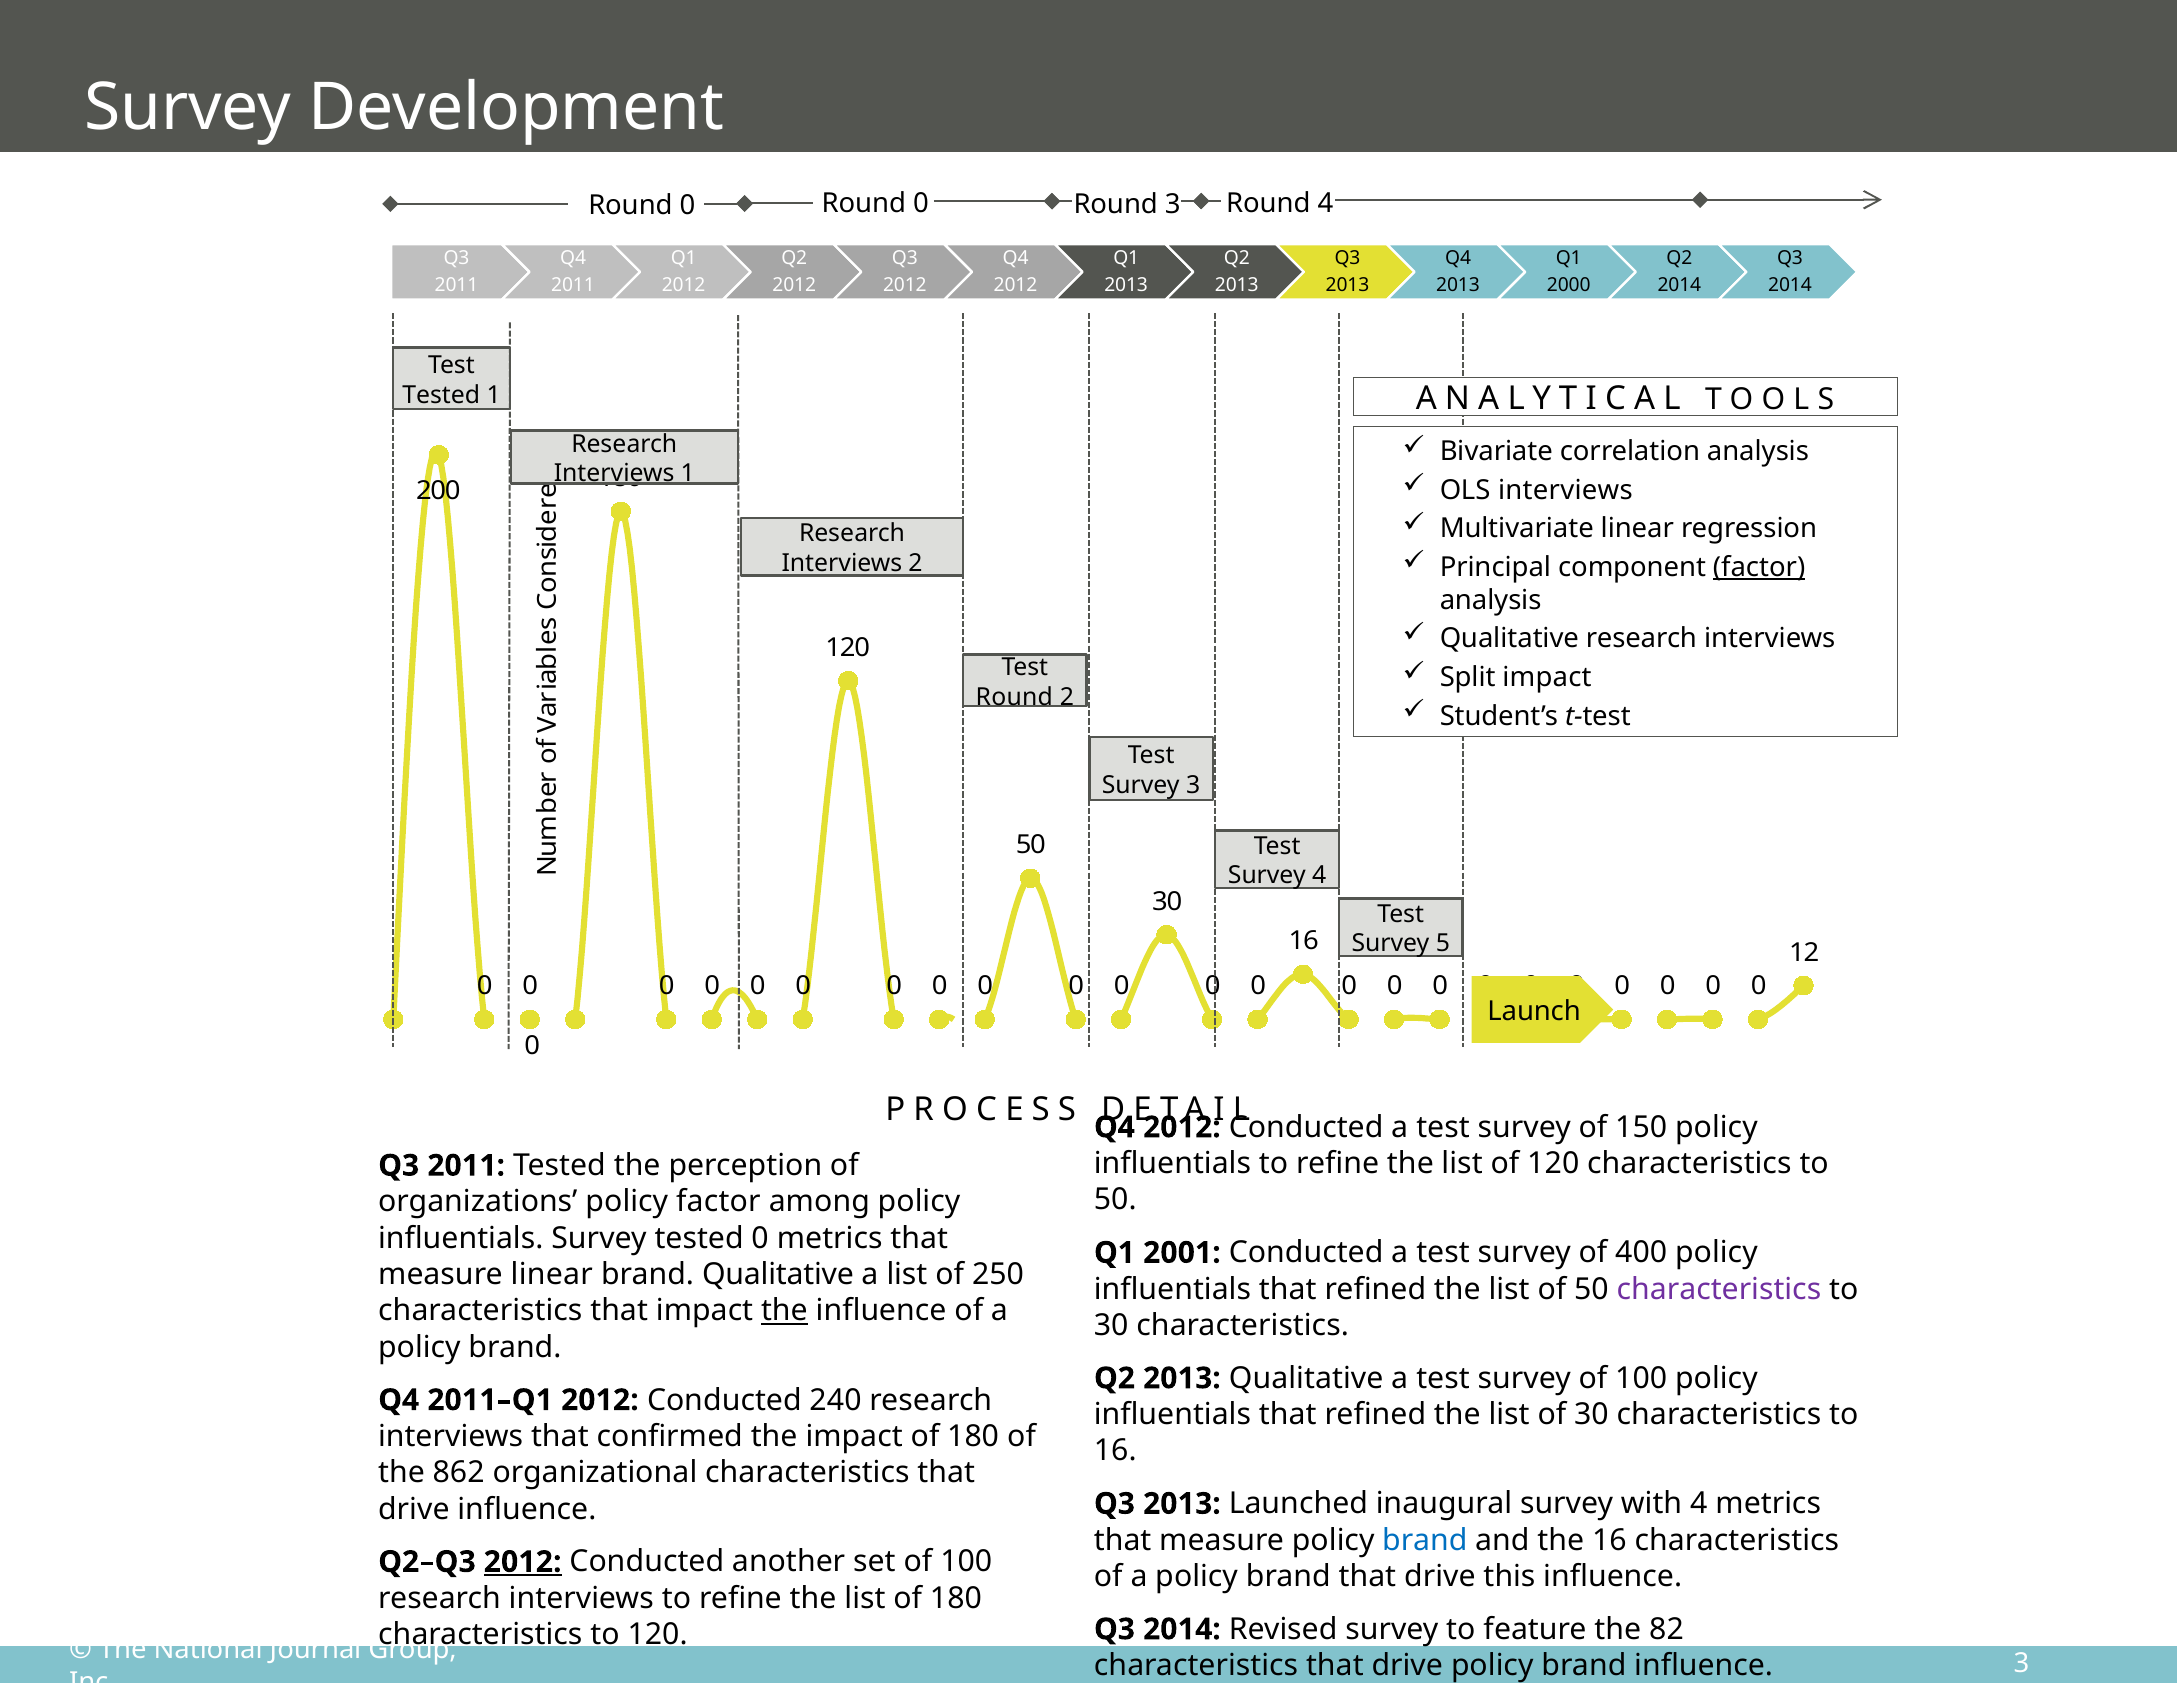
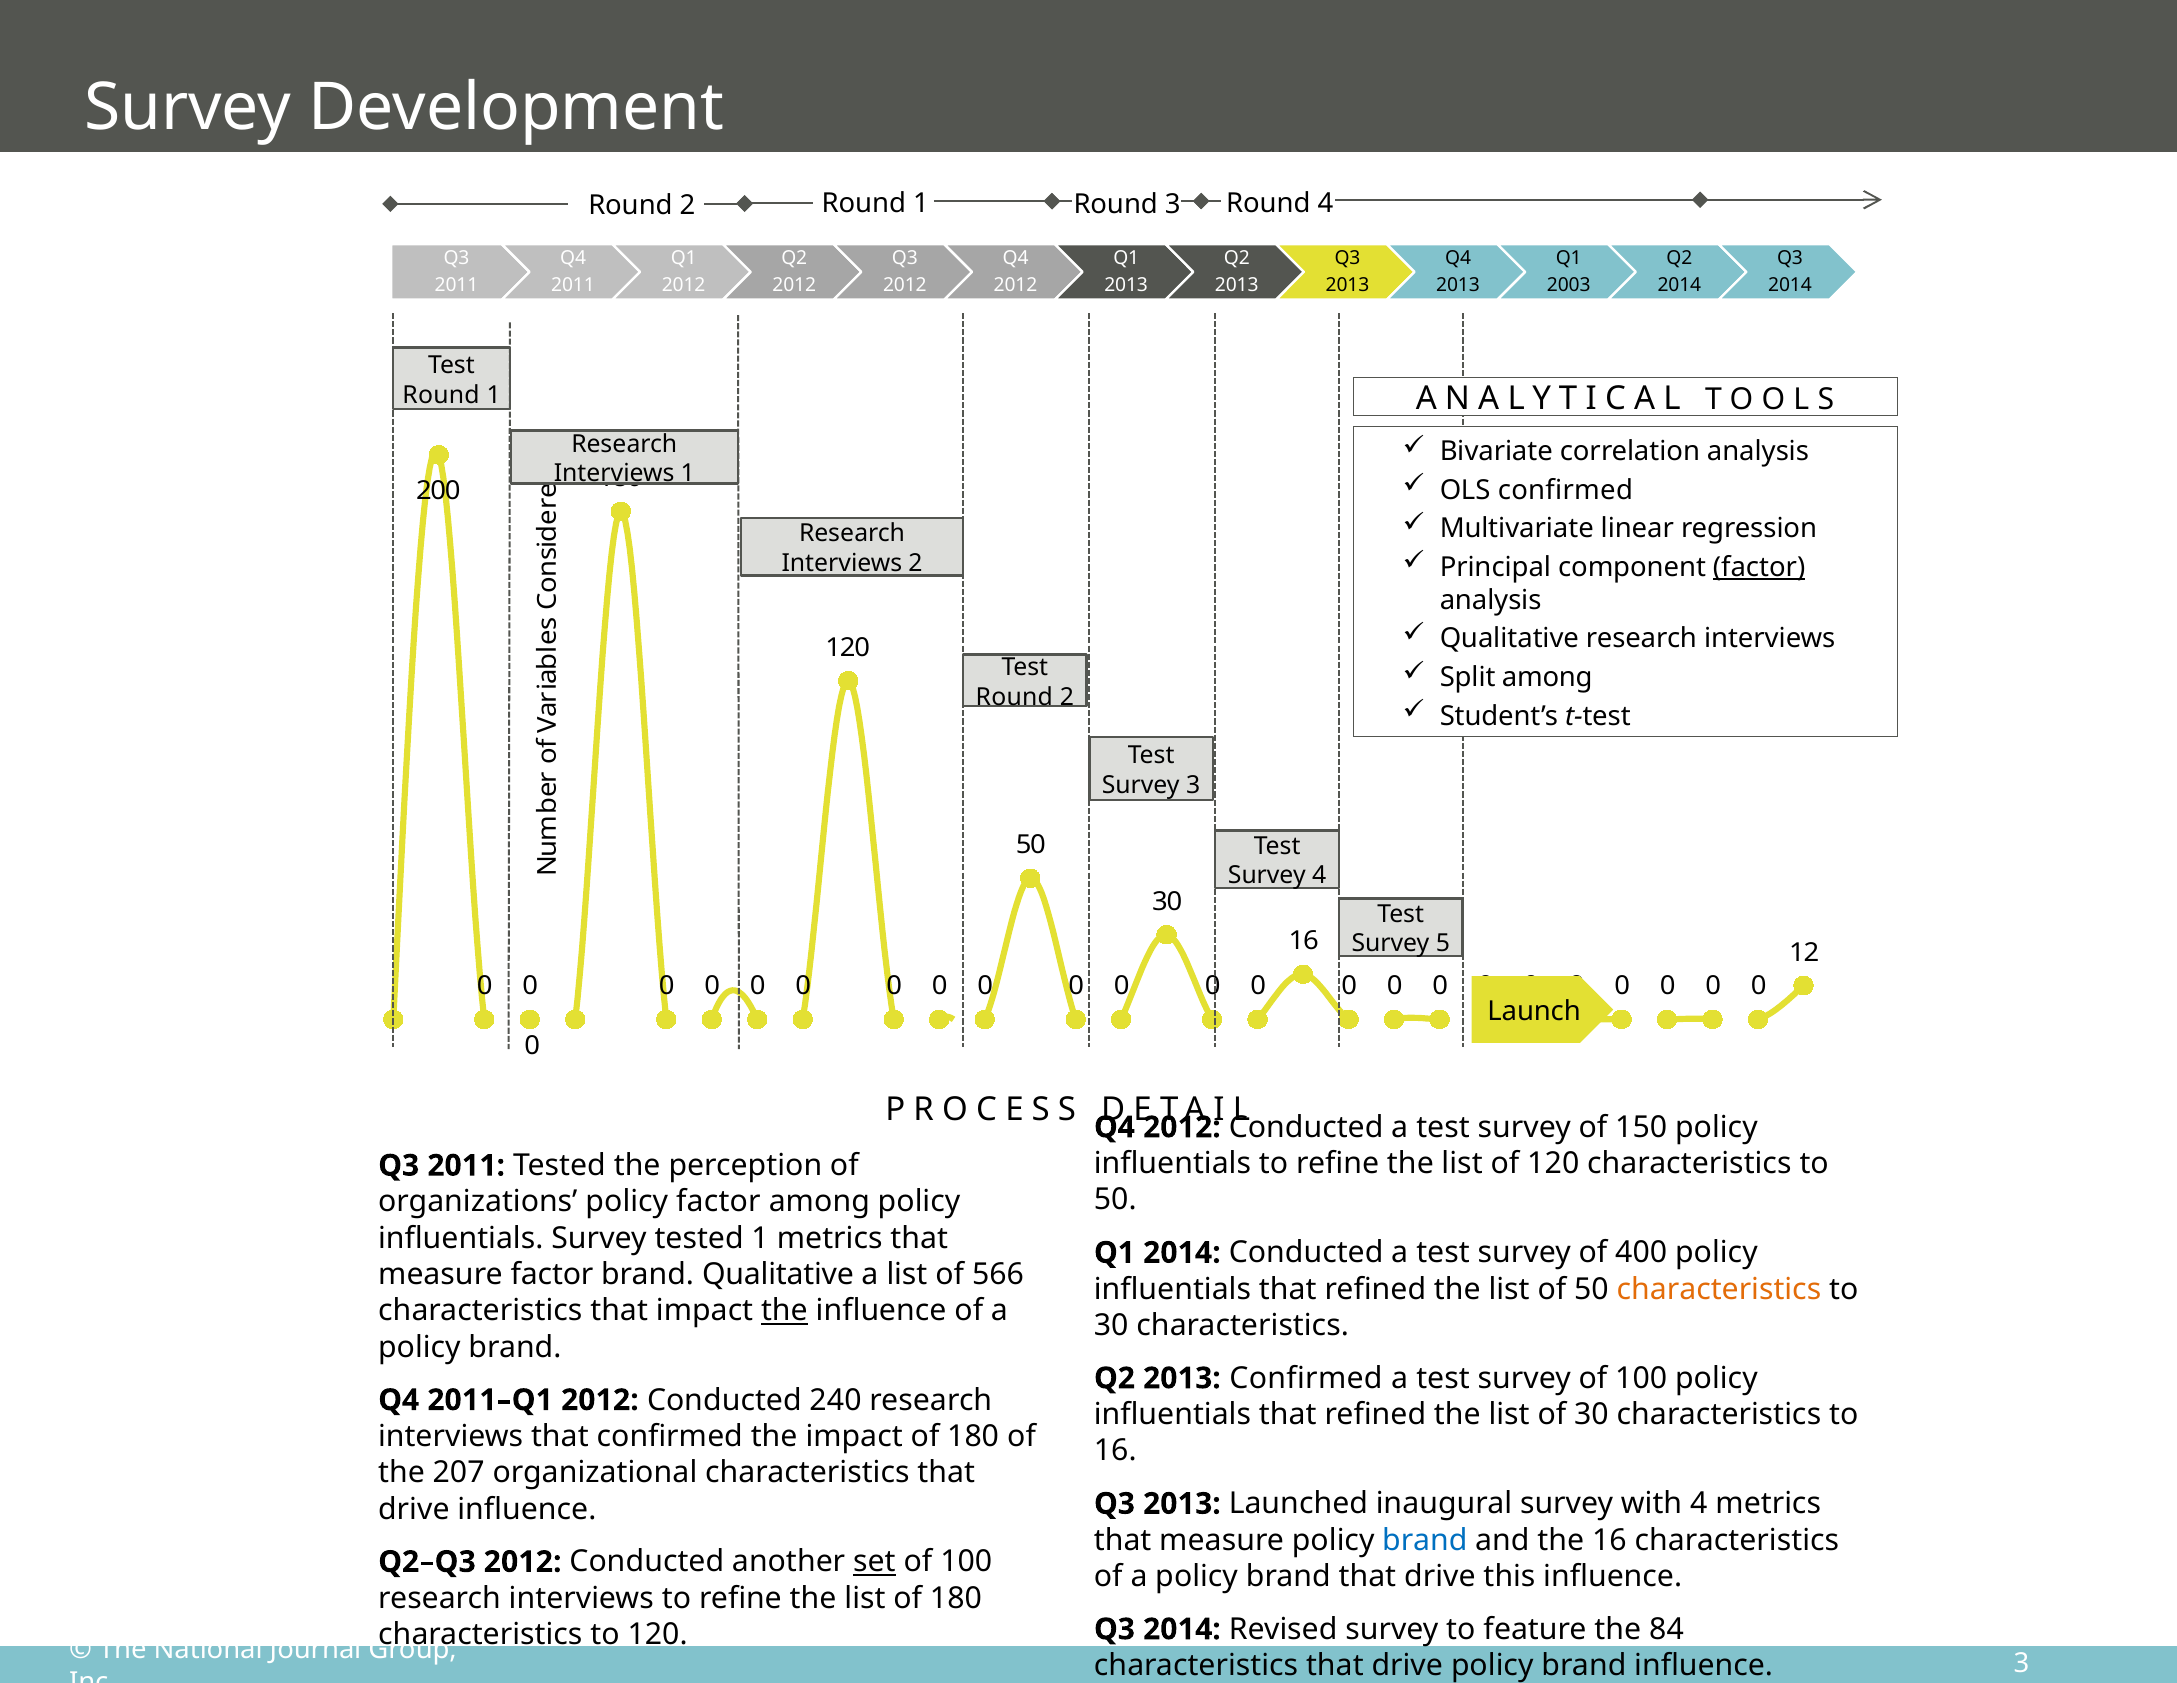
0 at (688, 206): 0 -> 2
0 at (921, 203): 0 -> 1
2000: 2000 -> 2003
Tested at (441, 395): Tested -> Round
OLS interviews: interviews -> confirmed
Split impact: impact -> among
tested 0: 0 -> 1
Q1 2001: 2001 -> 2014
measure linear: linear -> factor
250: 250 -> 566
characteristics at (1719, 1289) colour: purple -> orange
2013 Qualitative: Qualitative -> Confirmed
862: 862 -> 207
2012 at (523, 1561) underline: present -> none
set underline: none -> present
82: 82 -> 84
